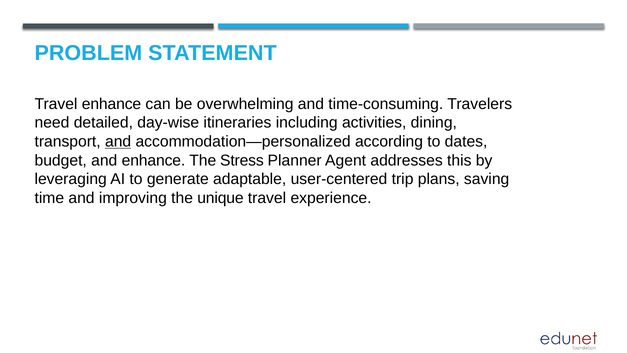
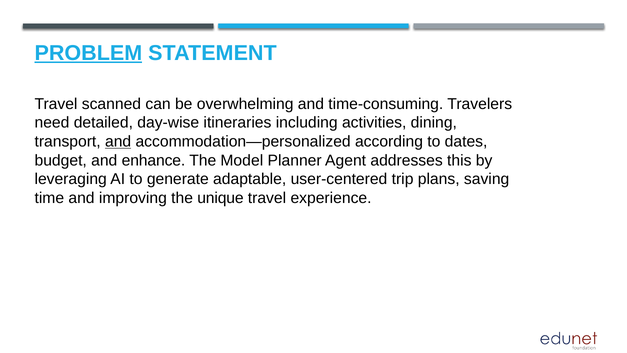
PROBLEM underline: none -> present
Travel enhance: enhance -> scanned
Stress: Stress -> Model
